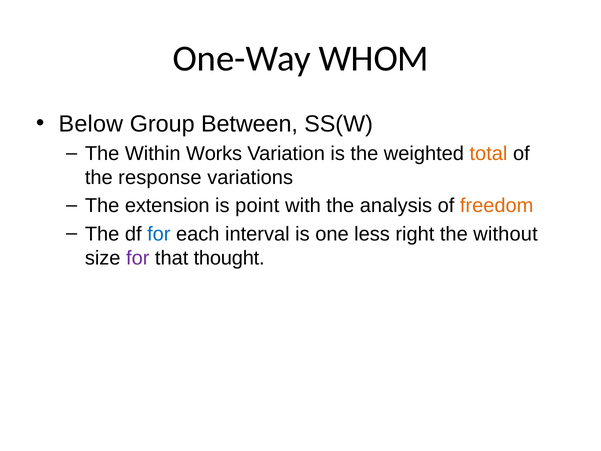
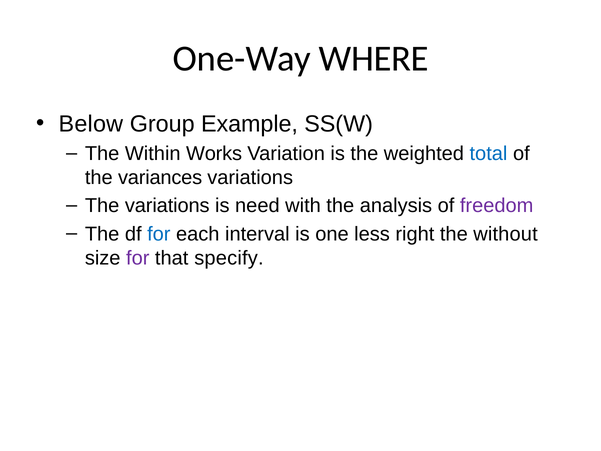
WHOM: WHOM -> WHERE
Between: Between -> Example
total colour: orange -> blue
response: response -> variances
The extension: extension -> variations
point: point -> need
freedom colour: orange -> purple
thought: thought -> specify
